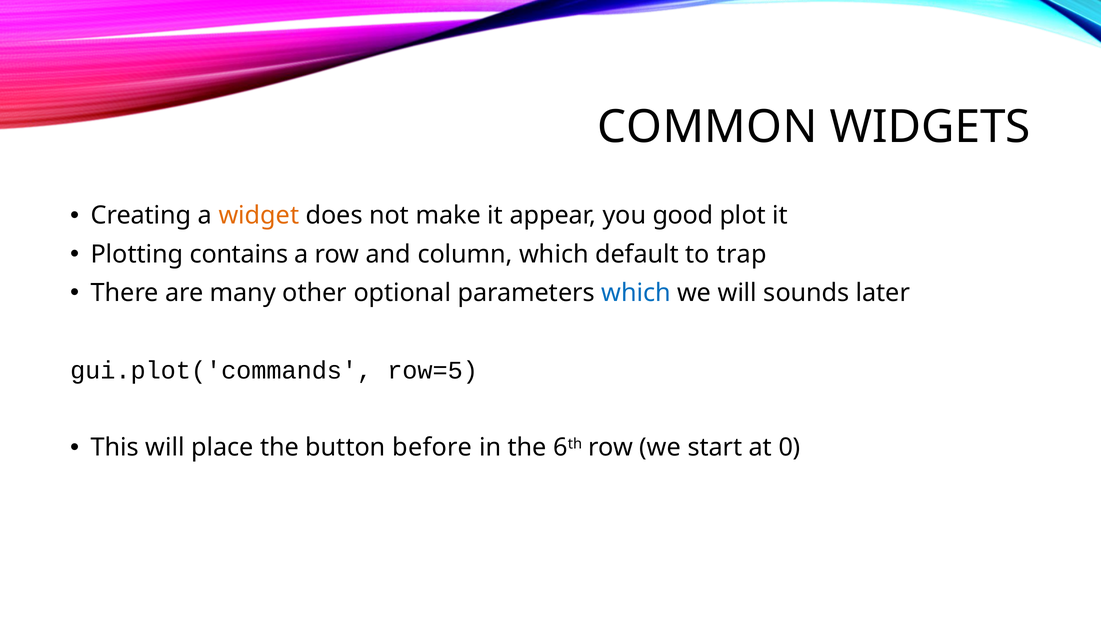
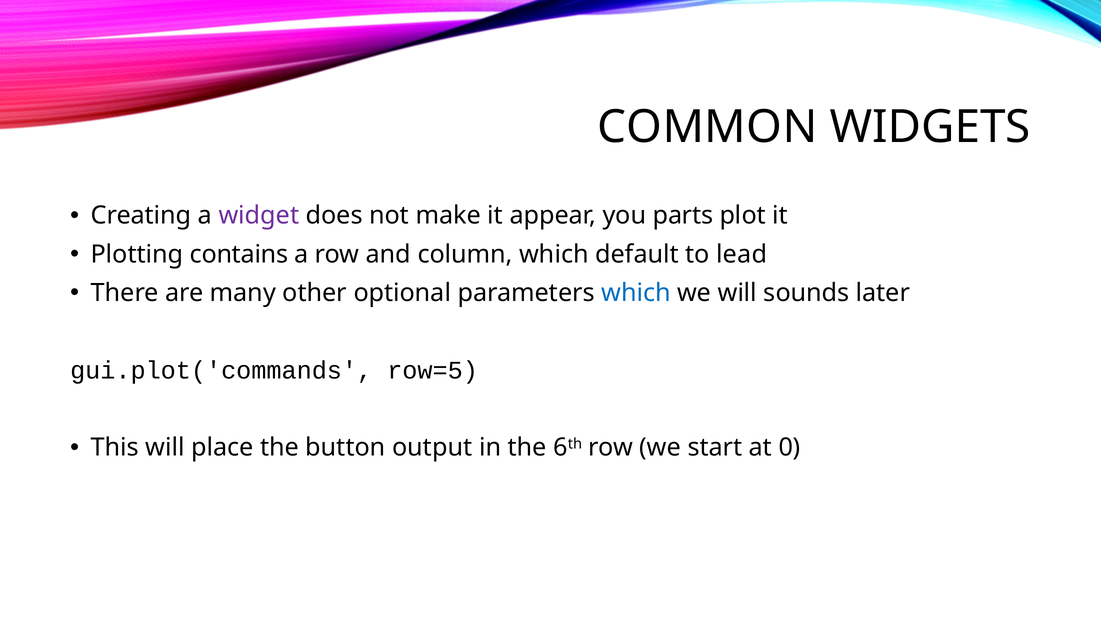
widget colour: orange -> purple
good: good -> parts
trap: trap -> lead
before: before -> output
